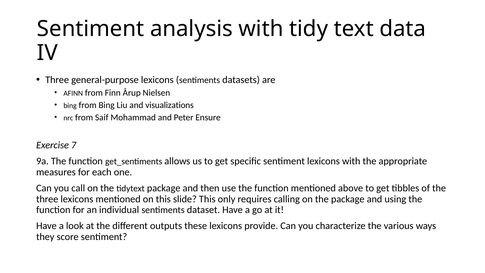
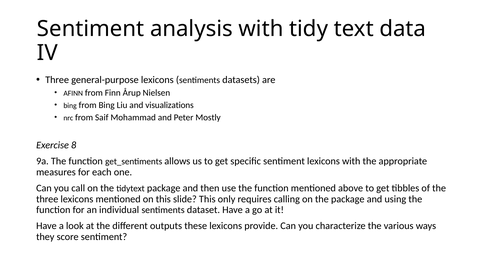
Ensure: Ensure -> Mostly
7: 7 -> 8
